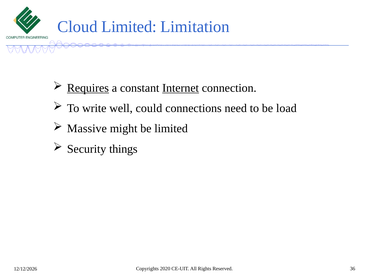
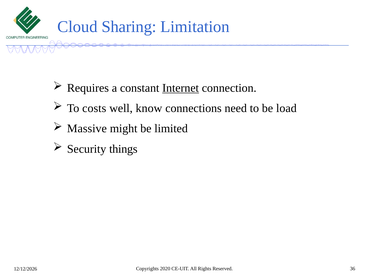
Cloud Limited: Limited -> Sharing
Requires underline: present -> none
write: write -> costs
could: could -> know
